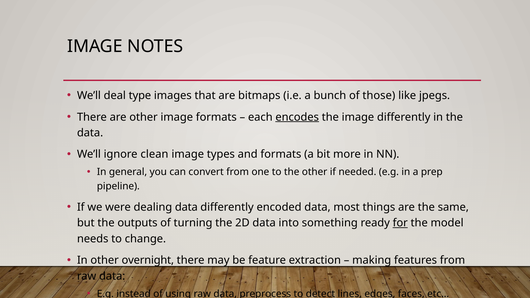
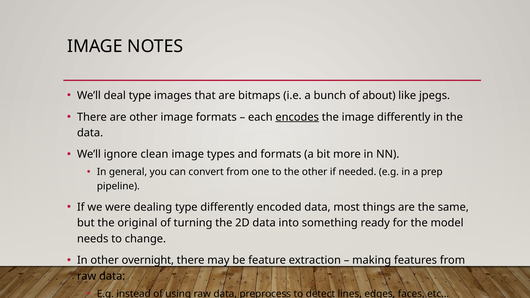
those: those -> about
dealing data: data -> type
outputs: outputs -> original
for underline: present -> none
